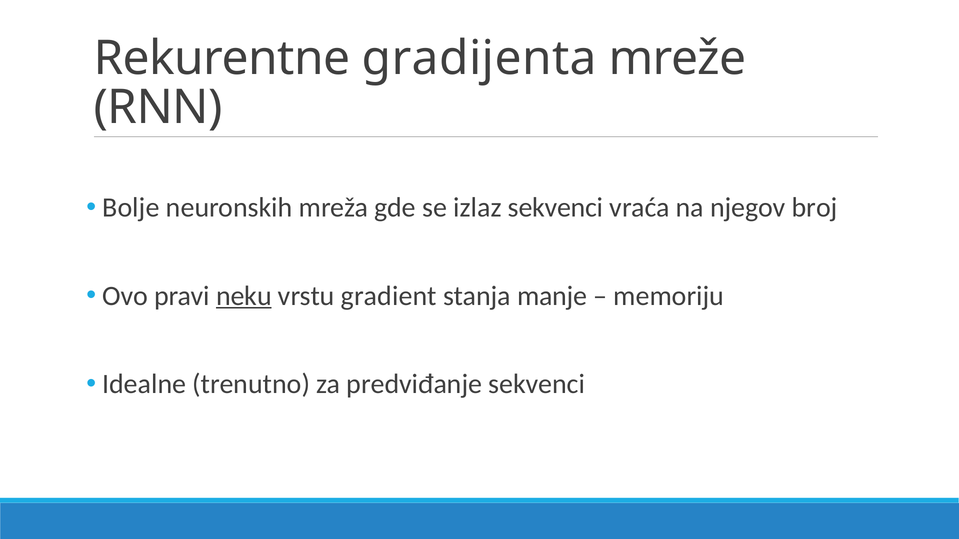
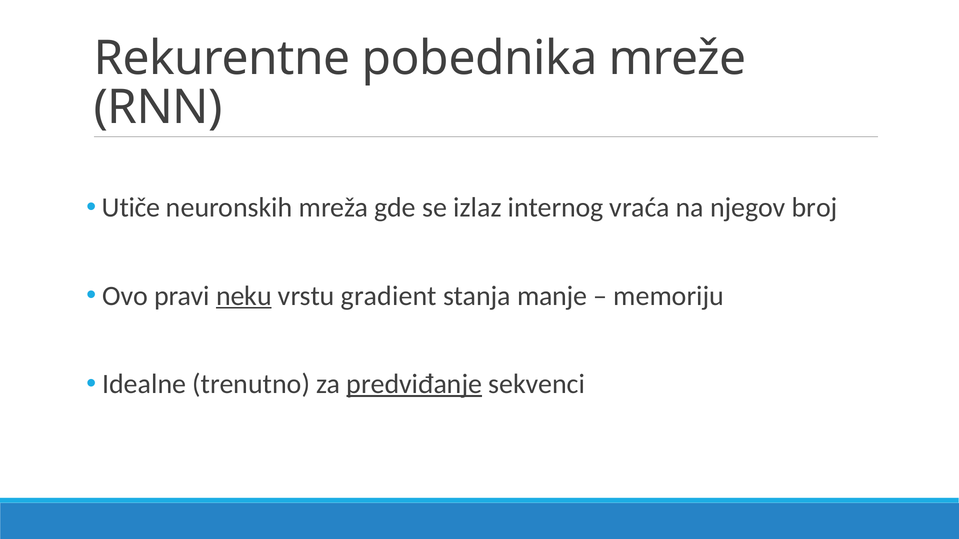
gradijenta: gradijenta -> pobednika
Bolje: Bolje -> Utiče
izlaz sekvenci: sekvenci -> internog
predviđanje underline: none -> present
